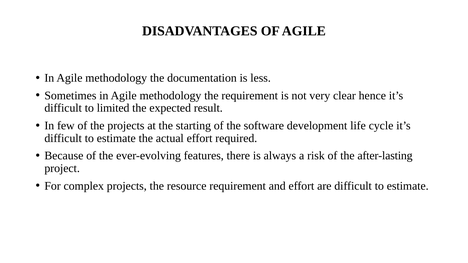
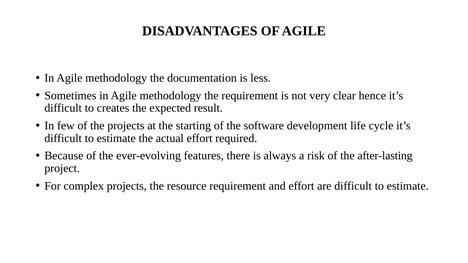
limited: limited -> creates
